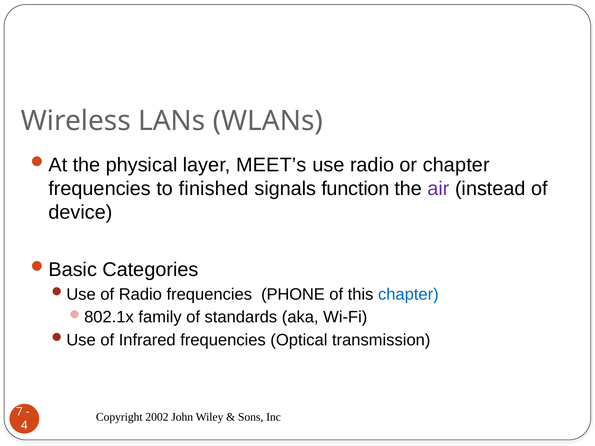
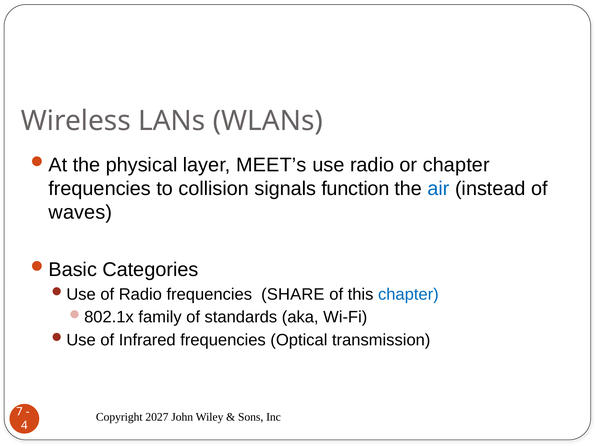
finished: finished -> collision
air colour: purple -> blue
device: device -> waves
PHONE: PHONE -> SHARE
2002: 2002 -> 2027
